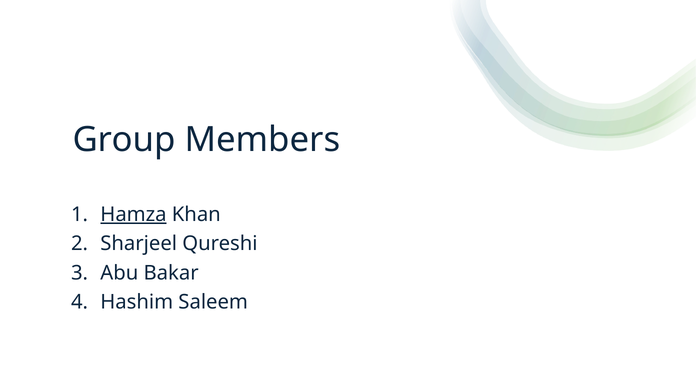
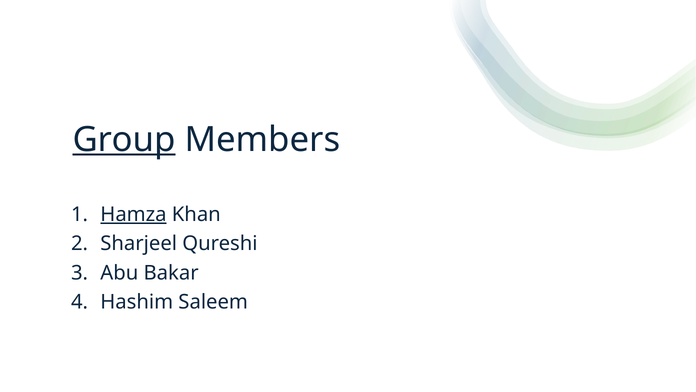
Group underline: none -> present
